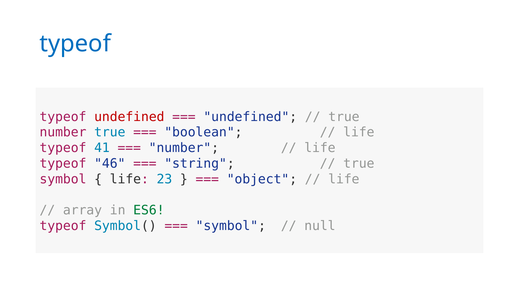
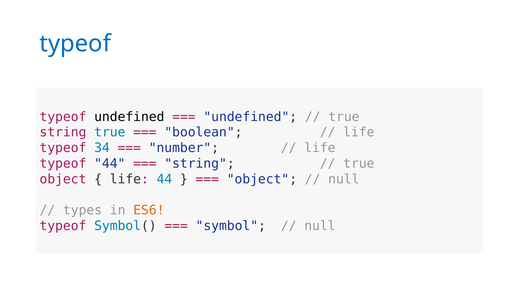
undefined at (129, 117) colour: red -> black
number at (63, 132): number -> string
41: 41 -> 34
typeof 46: 46 -> 44
symbol at (63, 179): symbol -> object
life 23: 23 -> 44
life at (344, 179): life -> null
array: array -> types
ES6 colour: green -> orange
